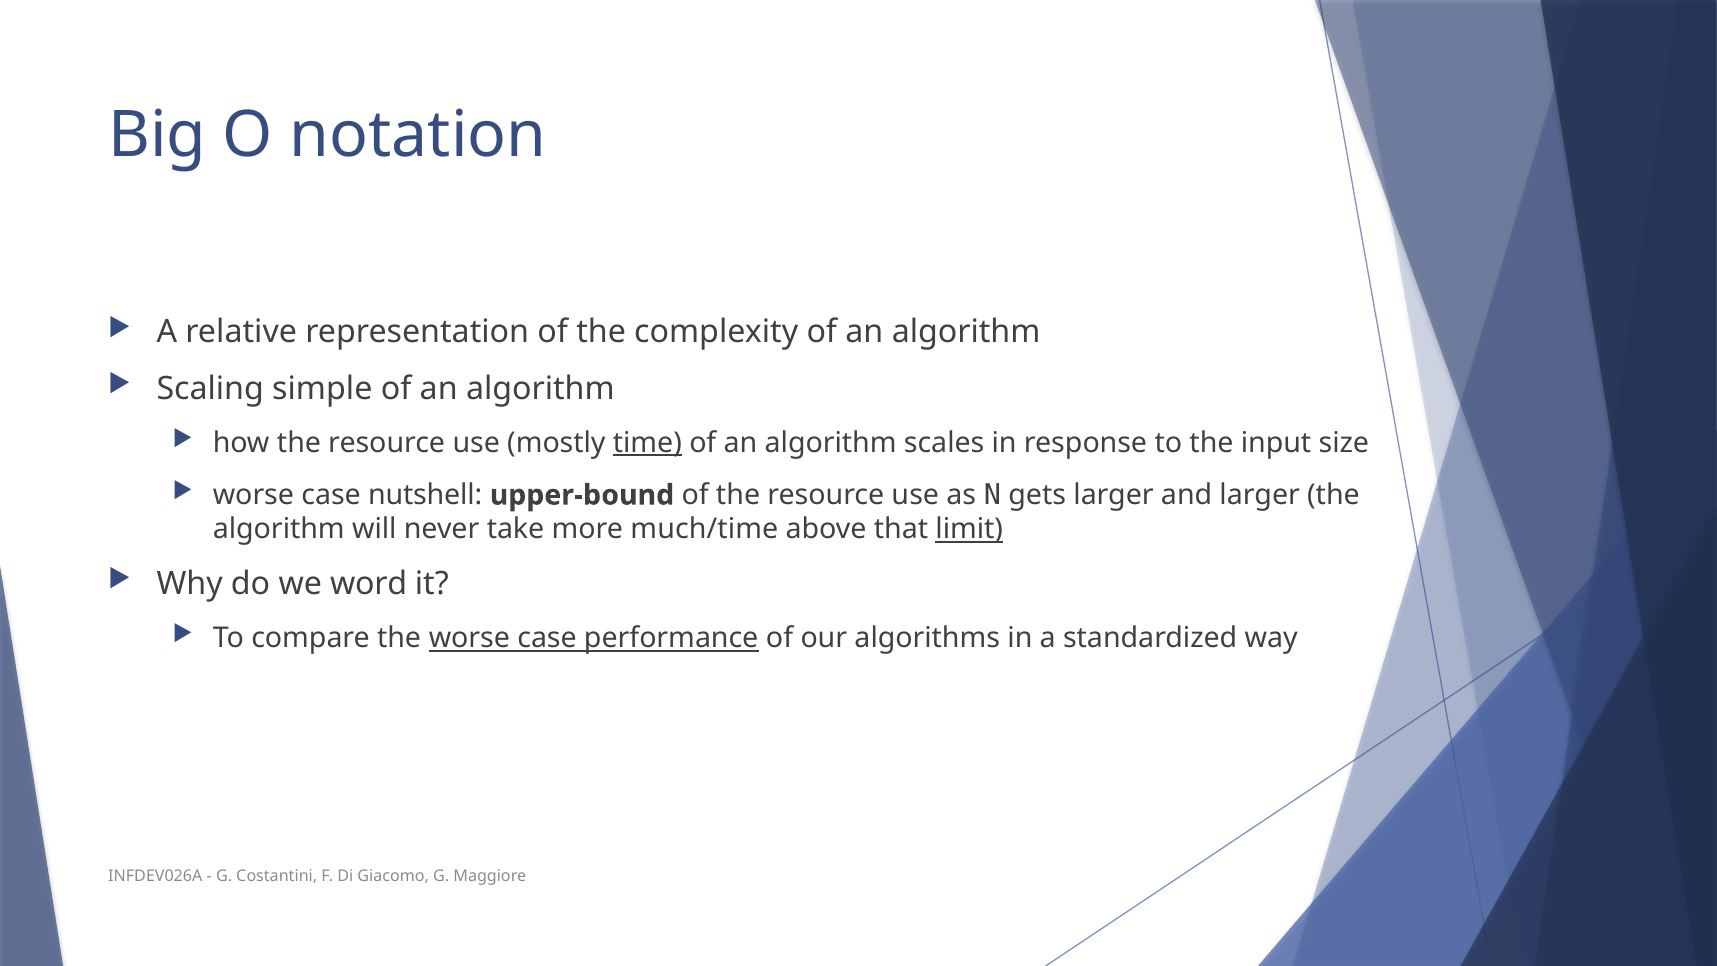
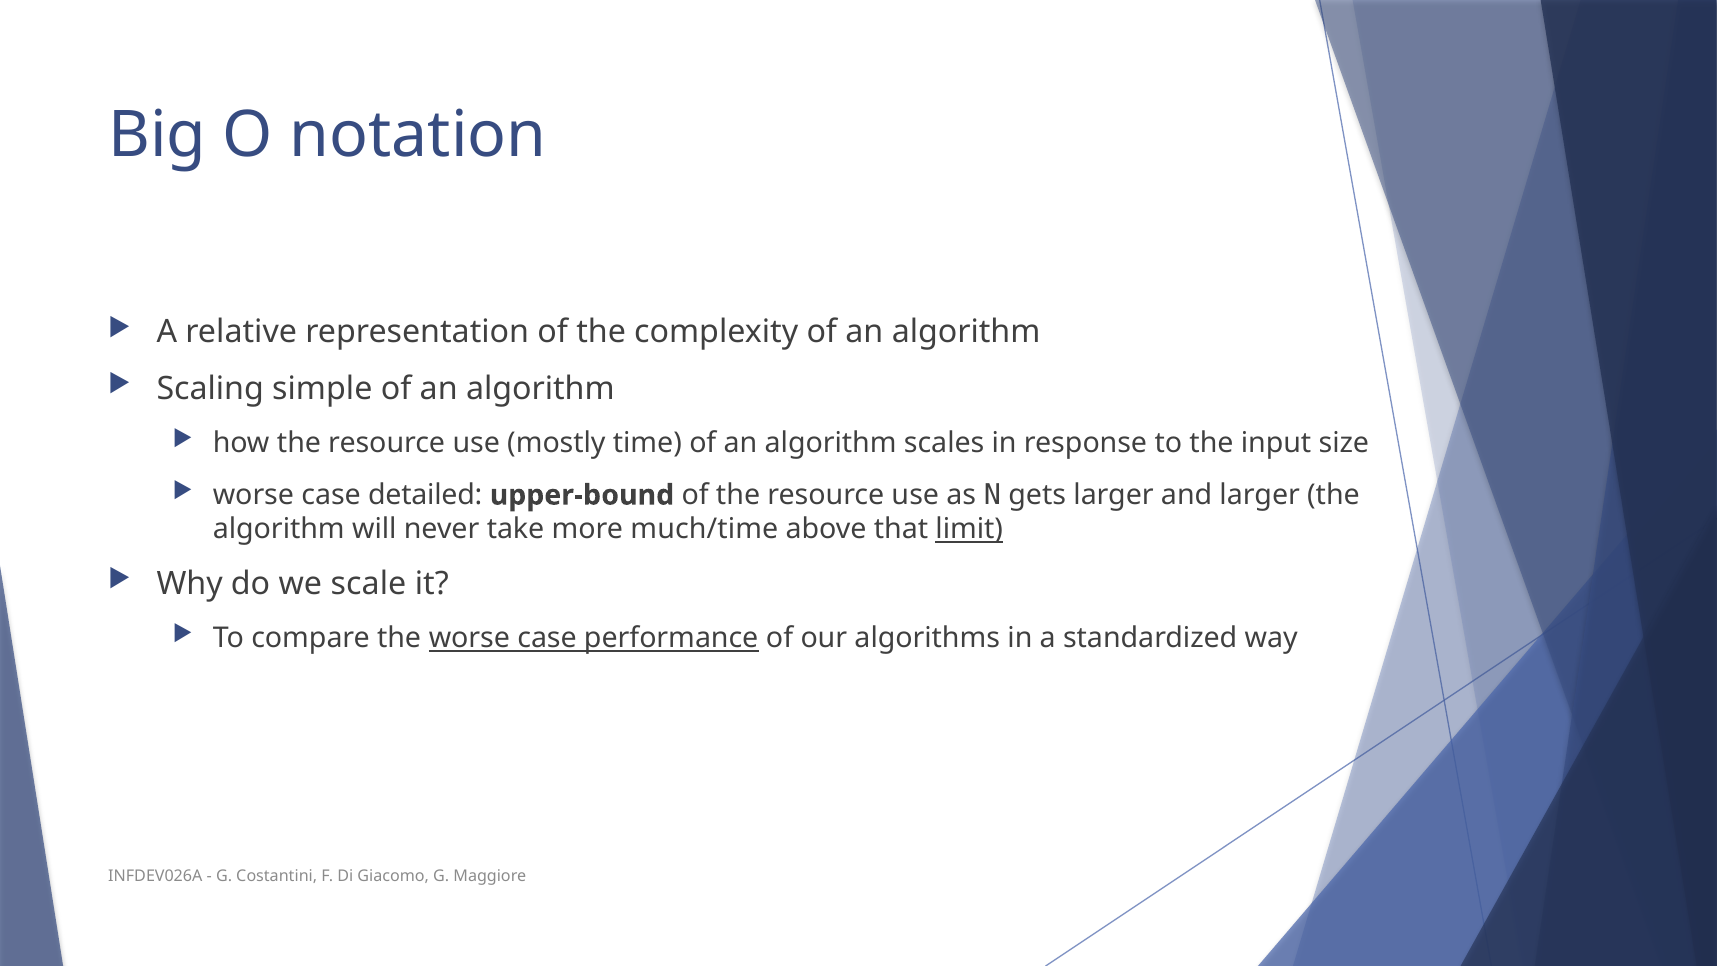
time underline: present -> none
nutshell: nutshell -> detailed
word: word -> scale
